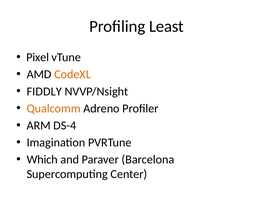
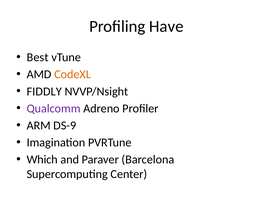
Least: Least -> Have
Pixel: Pixel -> Best
Qualcomm colour: orange -> purple
DS-4: DS-4 -> DS-9
